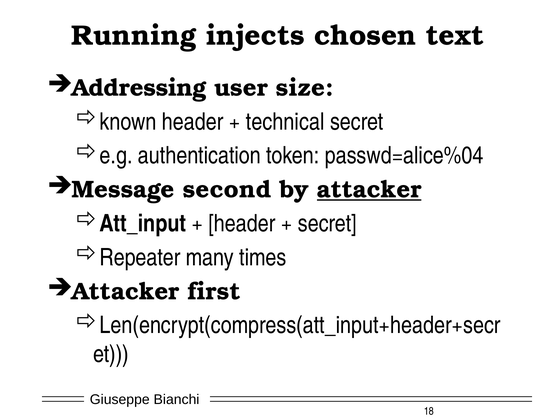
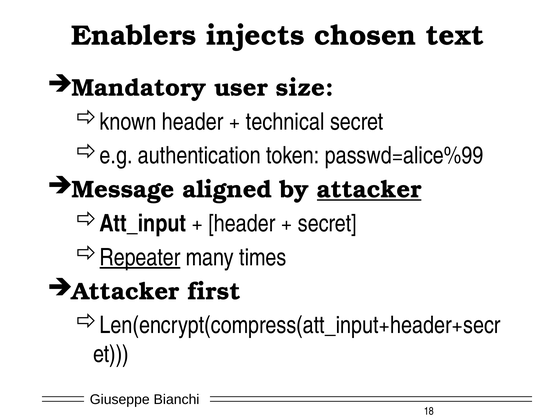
Running: Running -> Enablers
Addressing: Addressing -> Mandatory
passwd=alice%04: passwd=alice%04 -> passwd=alice%99
second: second -> aligned
Repeater underline: none -> present
